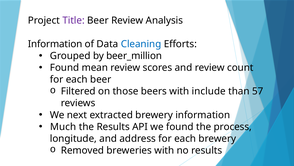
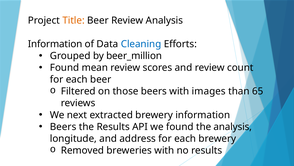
Title colour: purple -> orange
include: include -> images
57: 57 -> 65
Much at (63, 126): Much -> Beers
the process: process -> analysis
